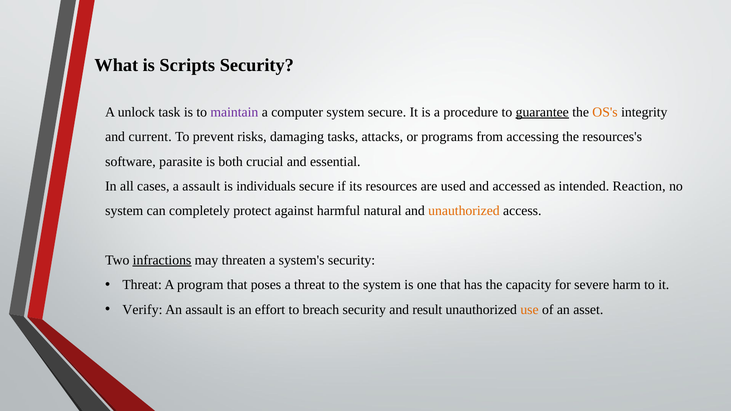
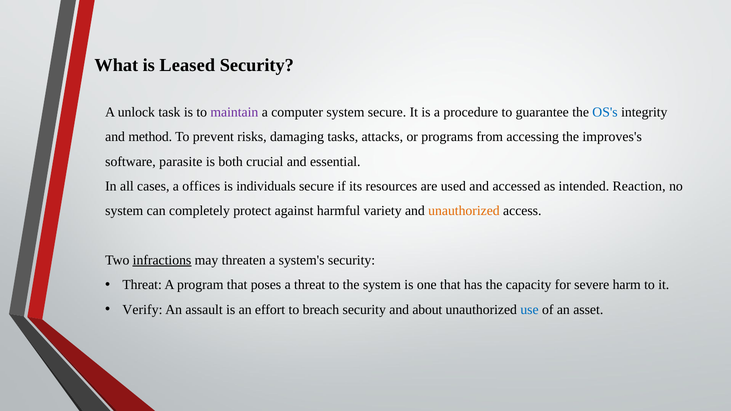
Scripts: Scripts -> Leased
guarantee underline: present -> none
OS's colour: orange -> blue
current: current -> method
resources's: resources's -> improves's
a assault: assault -> offices
natural: natural -> variety
result: result -> about
use colour: orange -> blue
